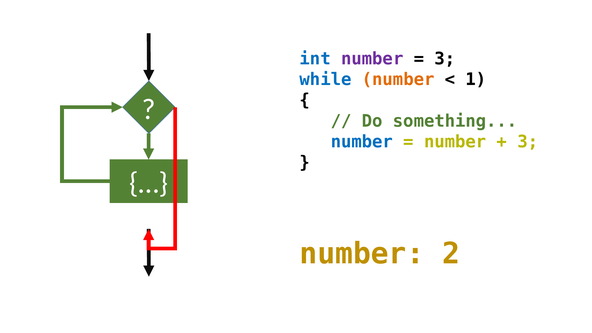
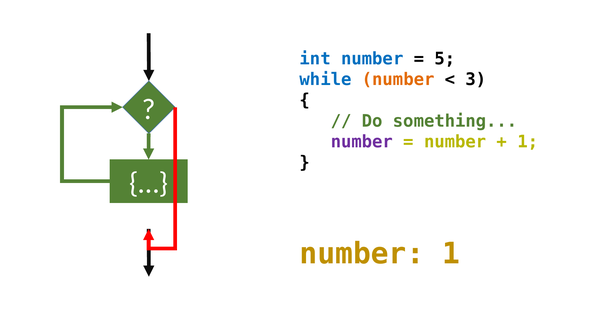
number at (372, 59) colour: purple -> blue
3 at (445, 59): 3 -> 5
1: 1 -> 3
number at (362, 142) colour: blue -> purple
3 at (528, 142): 3 -> 1
number 2: 2 -> 1
